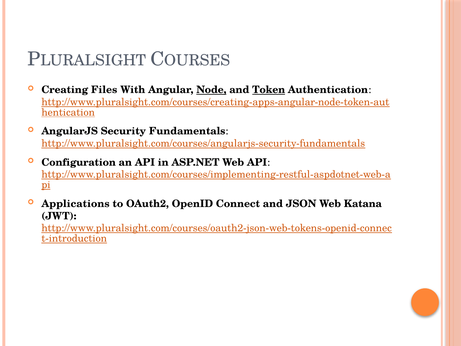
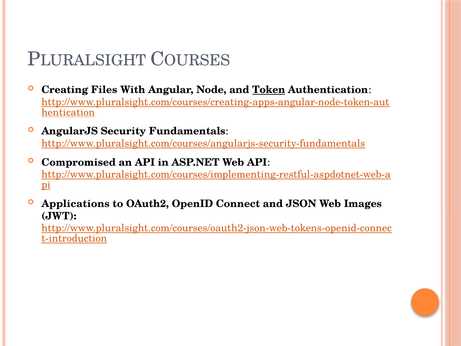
Node underline: present -> none
Configuration: Configuration -> Compromised
Katana: Katana -> Images
